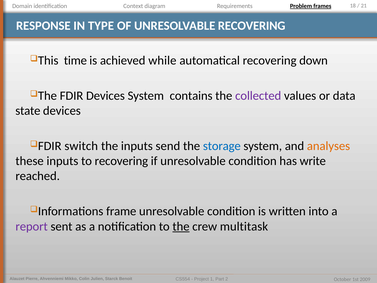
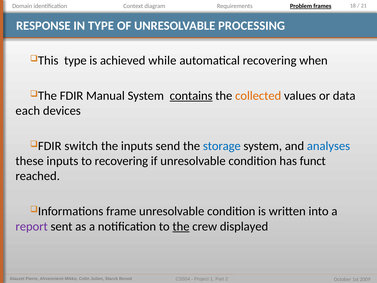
UNRESOLVABLE RECOVERING: RECOVERING -> PROCESSING
time at (75, 60): time -> type
down: down -> when
FDIR Devices: Devices -> Manual
contains underline: none -> present
collected colour: purple -> orange
state: state -> each
analyses colour: orange -> blue
write: write -> funct
multitask: multitask -> displayed
